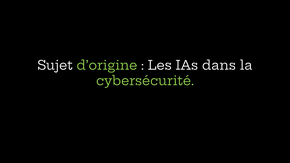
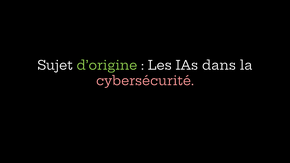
cybersécurité colour: light green -> pink
